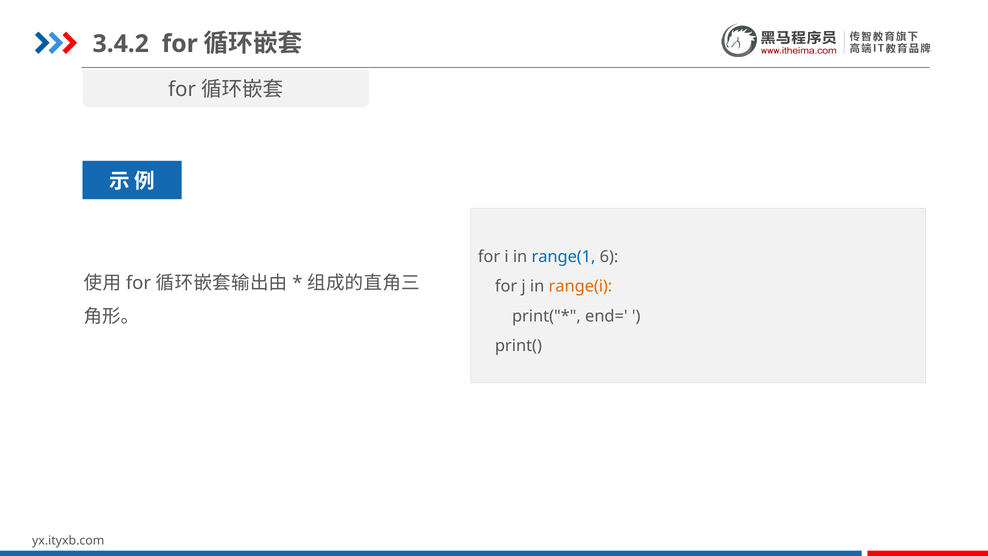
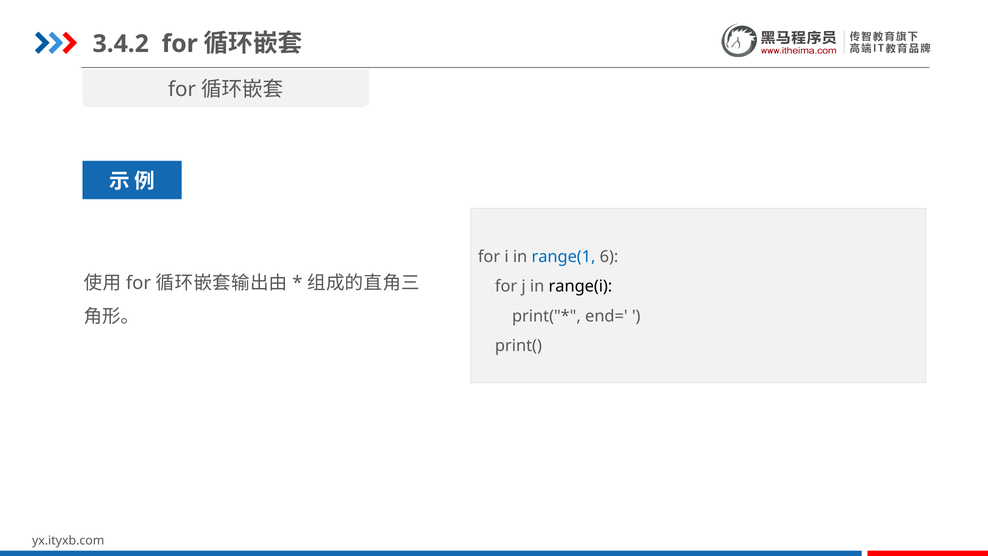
range(i colour: orange -> black
